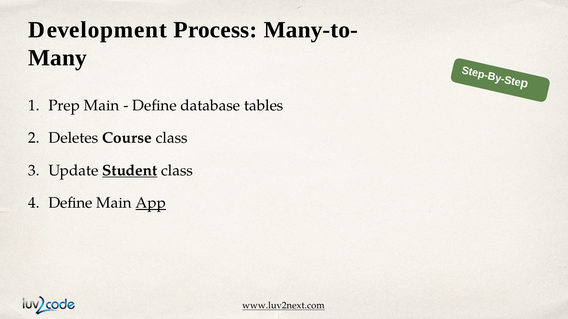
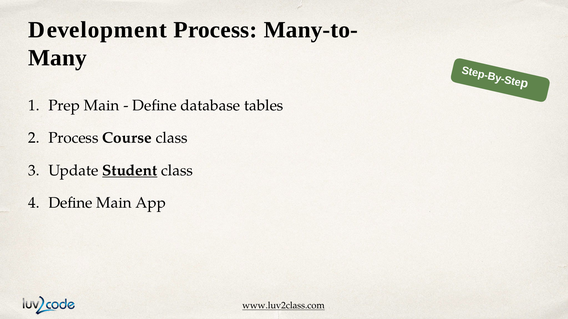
Deletes at (73, 138): Deletes -> Process
App underline: present -> none
www.luv2next.com: www.luv2next.com -> www.luv2class.com
